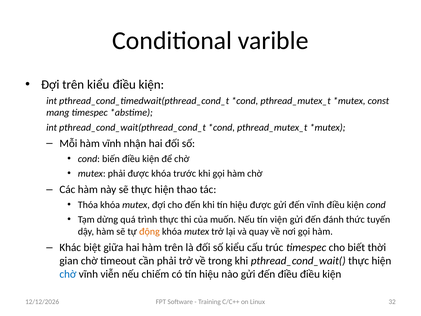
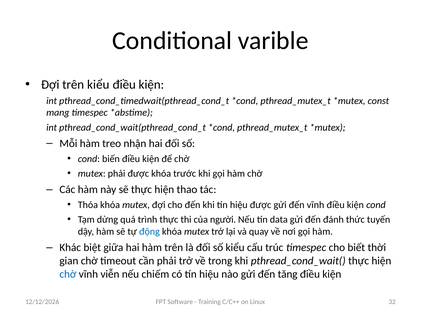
hàm vĩnh: vĩnh -> treo
muốn: muốn -> người
viện: viện -> data
động colour: orange -> blue
đến điều: điều -> tăng
